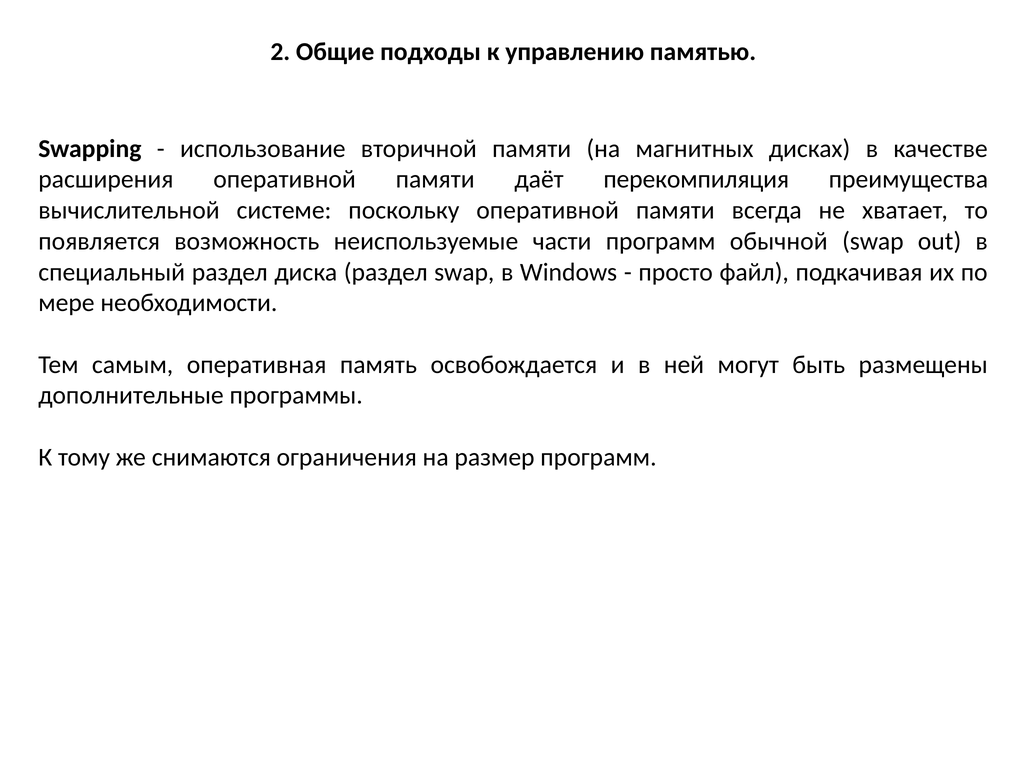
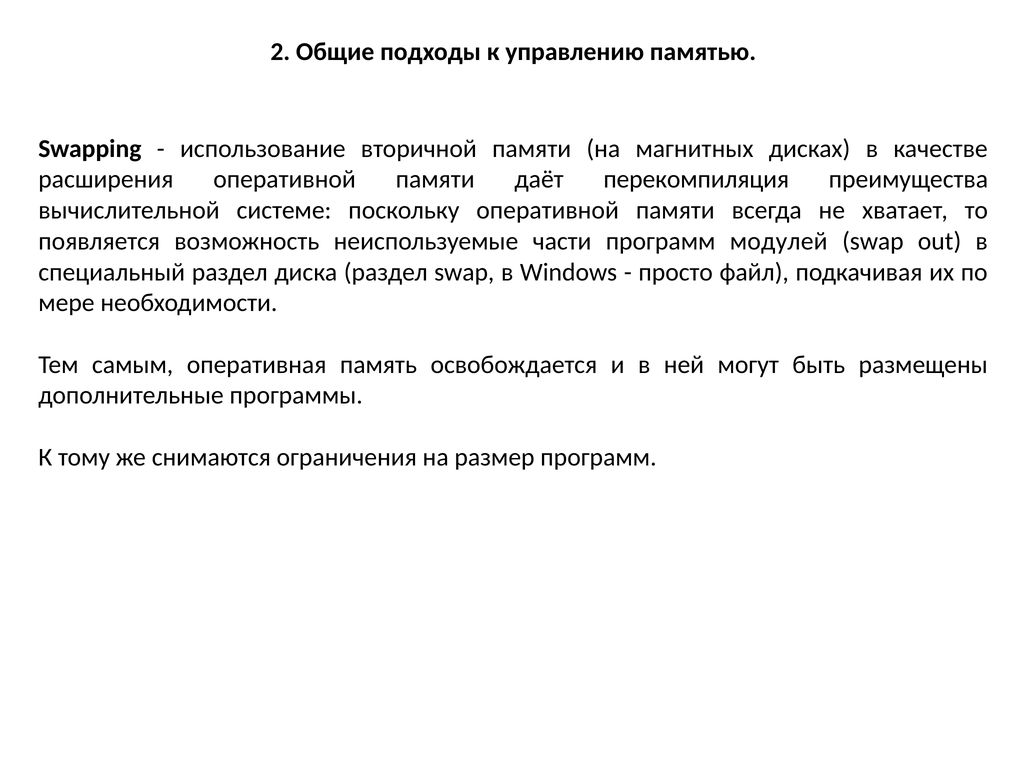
обычной: обычной -> модулей
